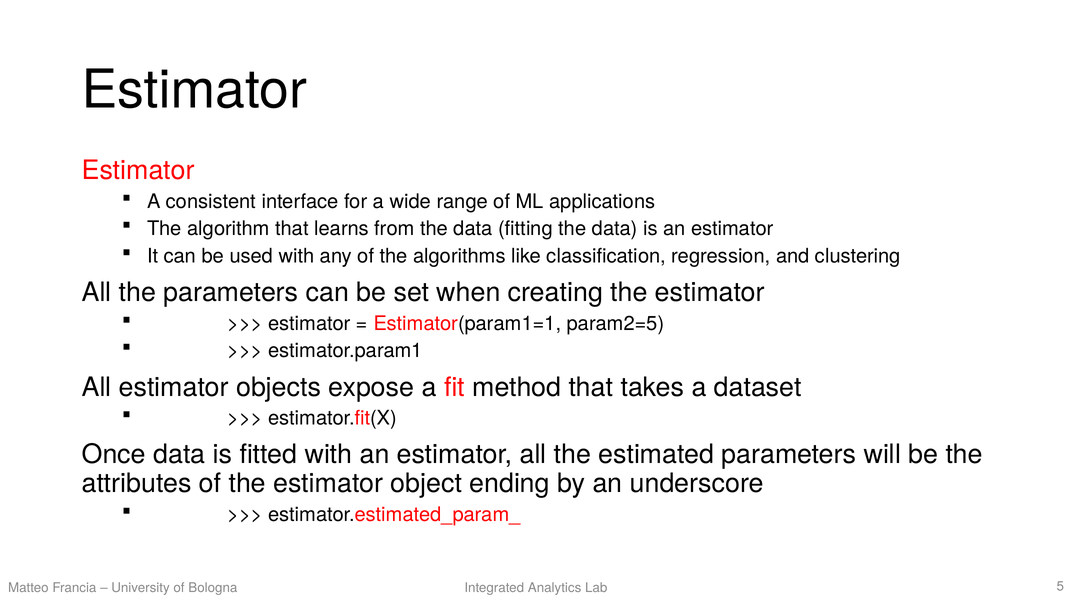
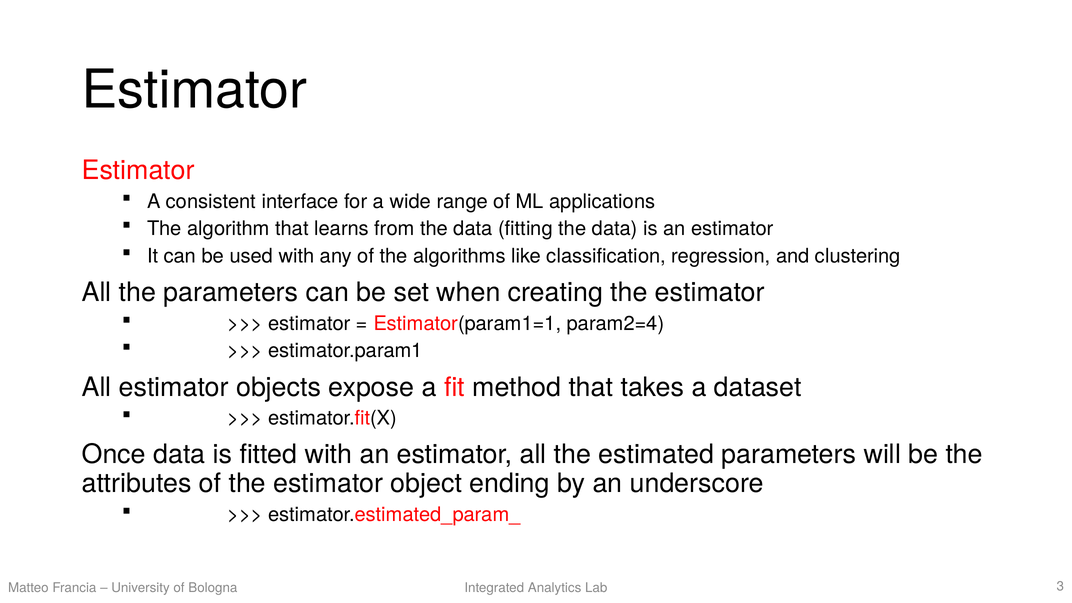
param2=5: param2=5 -> param2=4
5: 5 -> 3
